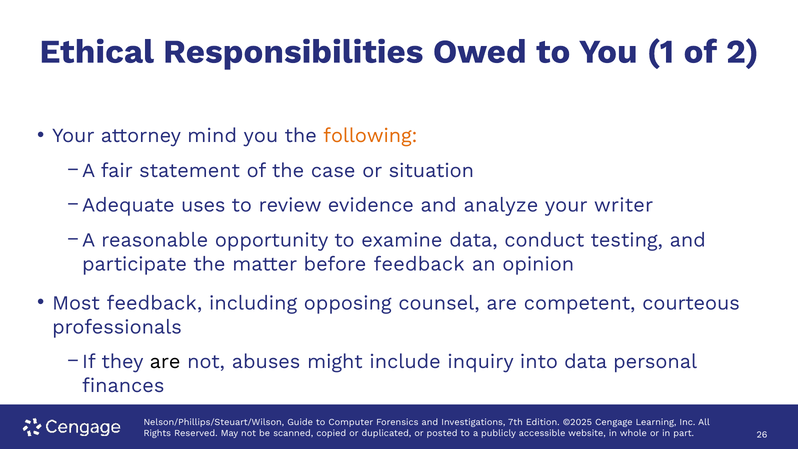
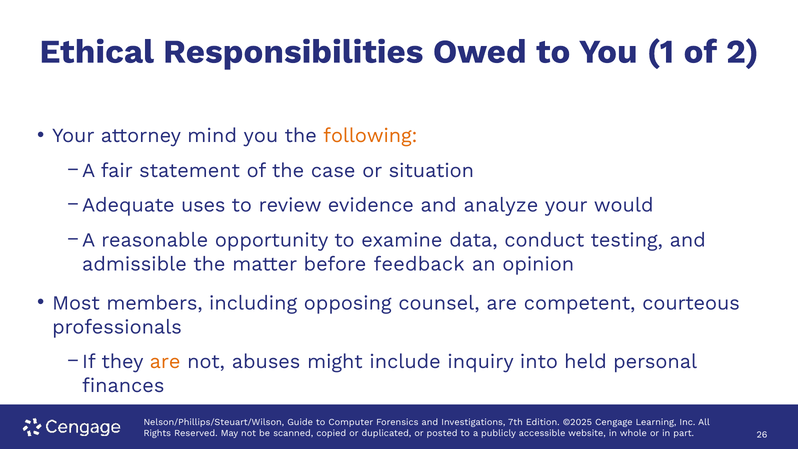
writer: writer -> would
participate: participate -> admissible
Most feedback: feedback -> members
are at (165, 362) colour: black -> orange
into data: data -> held
